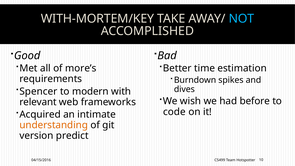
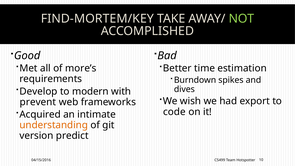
WITH-MORTEM/KEY: WITH-MORTEM/KEY -> FIND-MORTEM/KEY
NOT colour: light blue -> light green
Spencer: Spencer -> Develop
before: before -> export
relevant: relevant -> prevent
